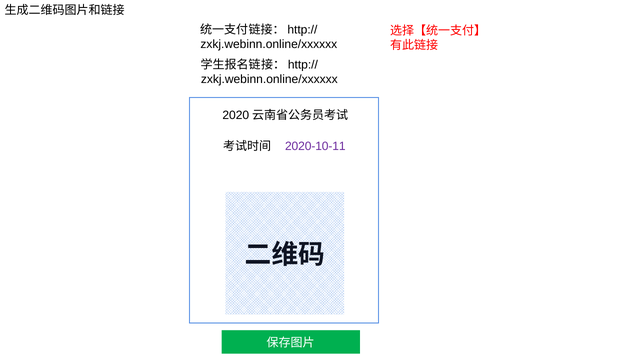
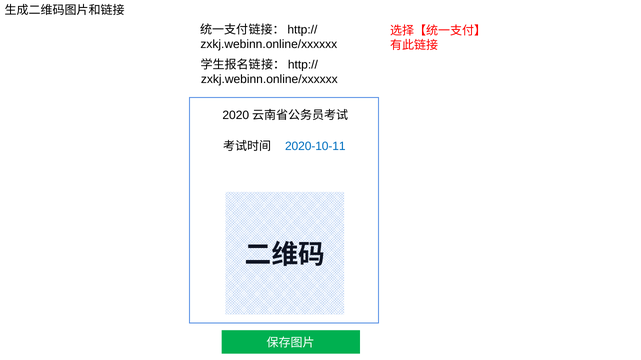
2020-10-11 colour: purple -> blue
